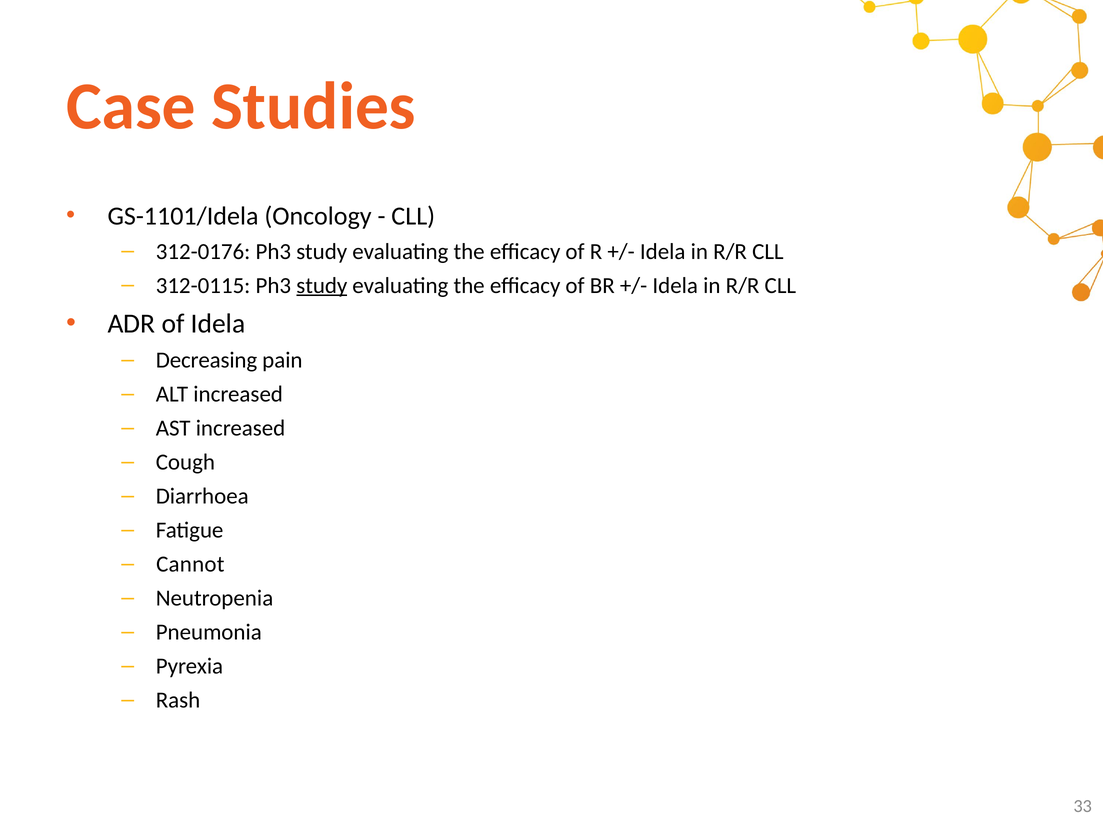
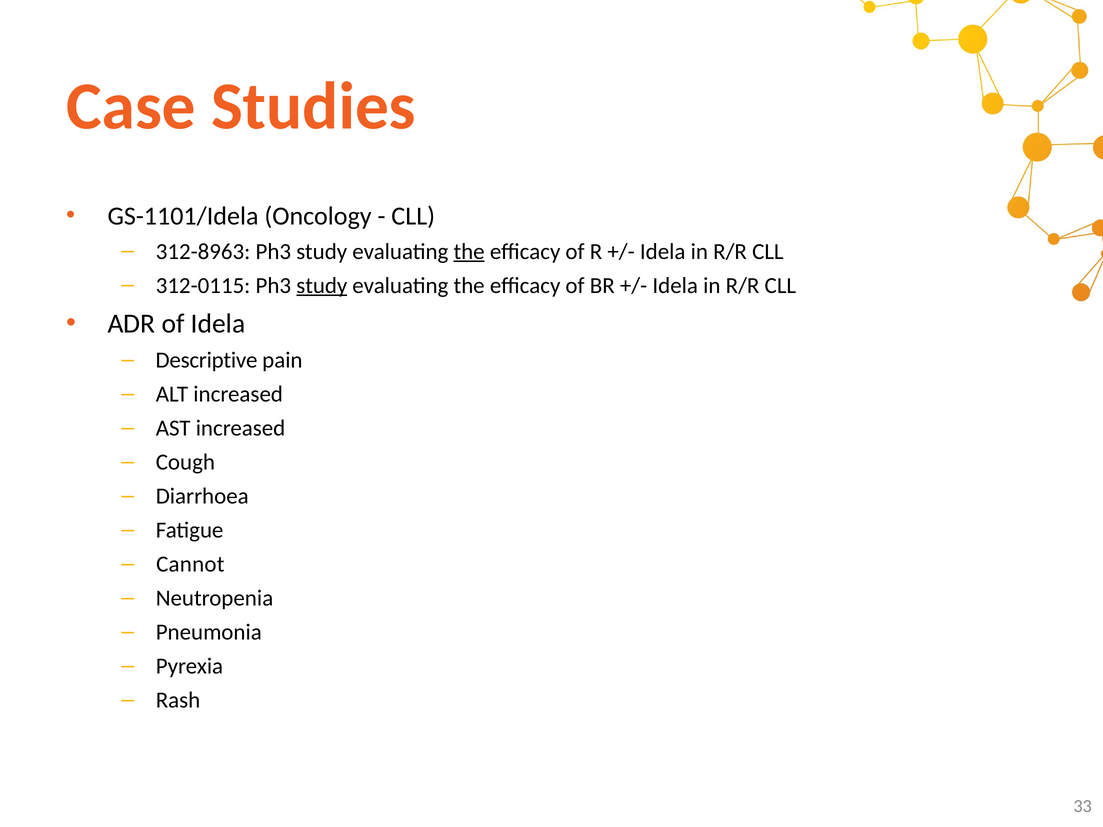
312-0176: 312-0176 -> 312-8963
the at (469, 252) underline: none -> present
Decreasing: Decreasing -> Descriptive
